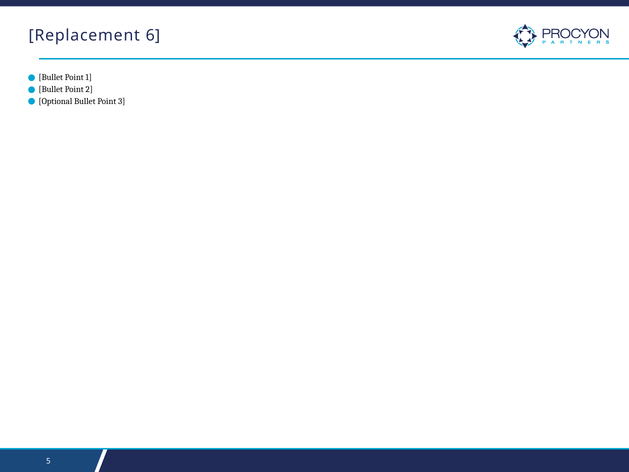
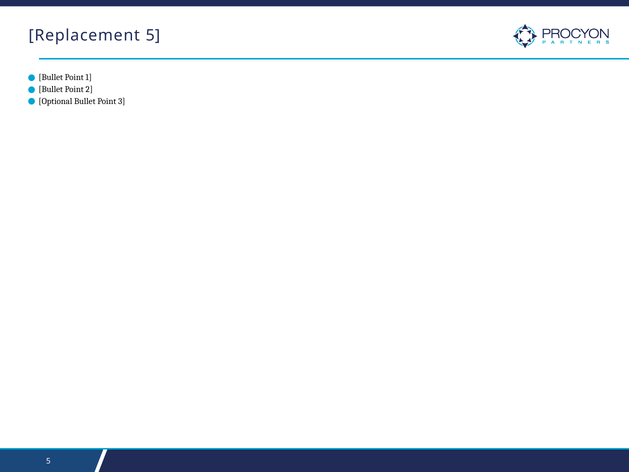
Replacement 6: 6 -> 5
